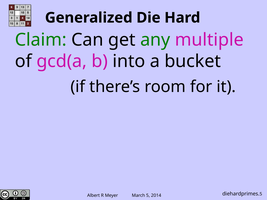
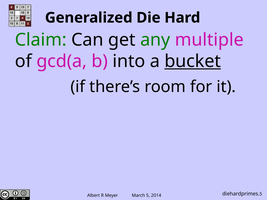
bucket underline: none -> present
